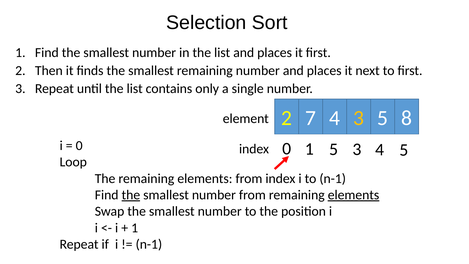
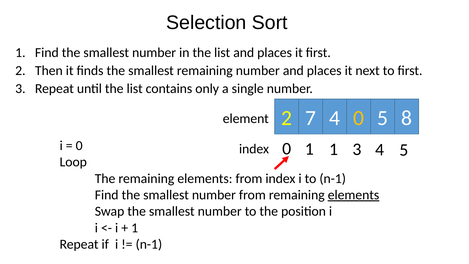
4 3: 3 -> 0
1 5: 5 -> 1
the at (131, 195) underline: present -> none
